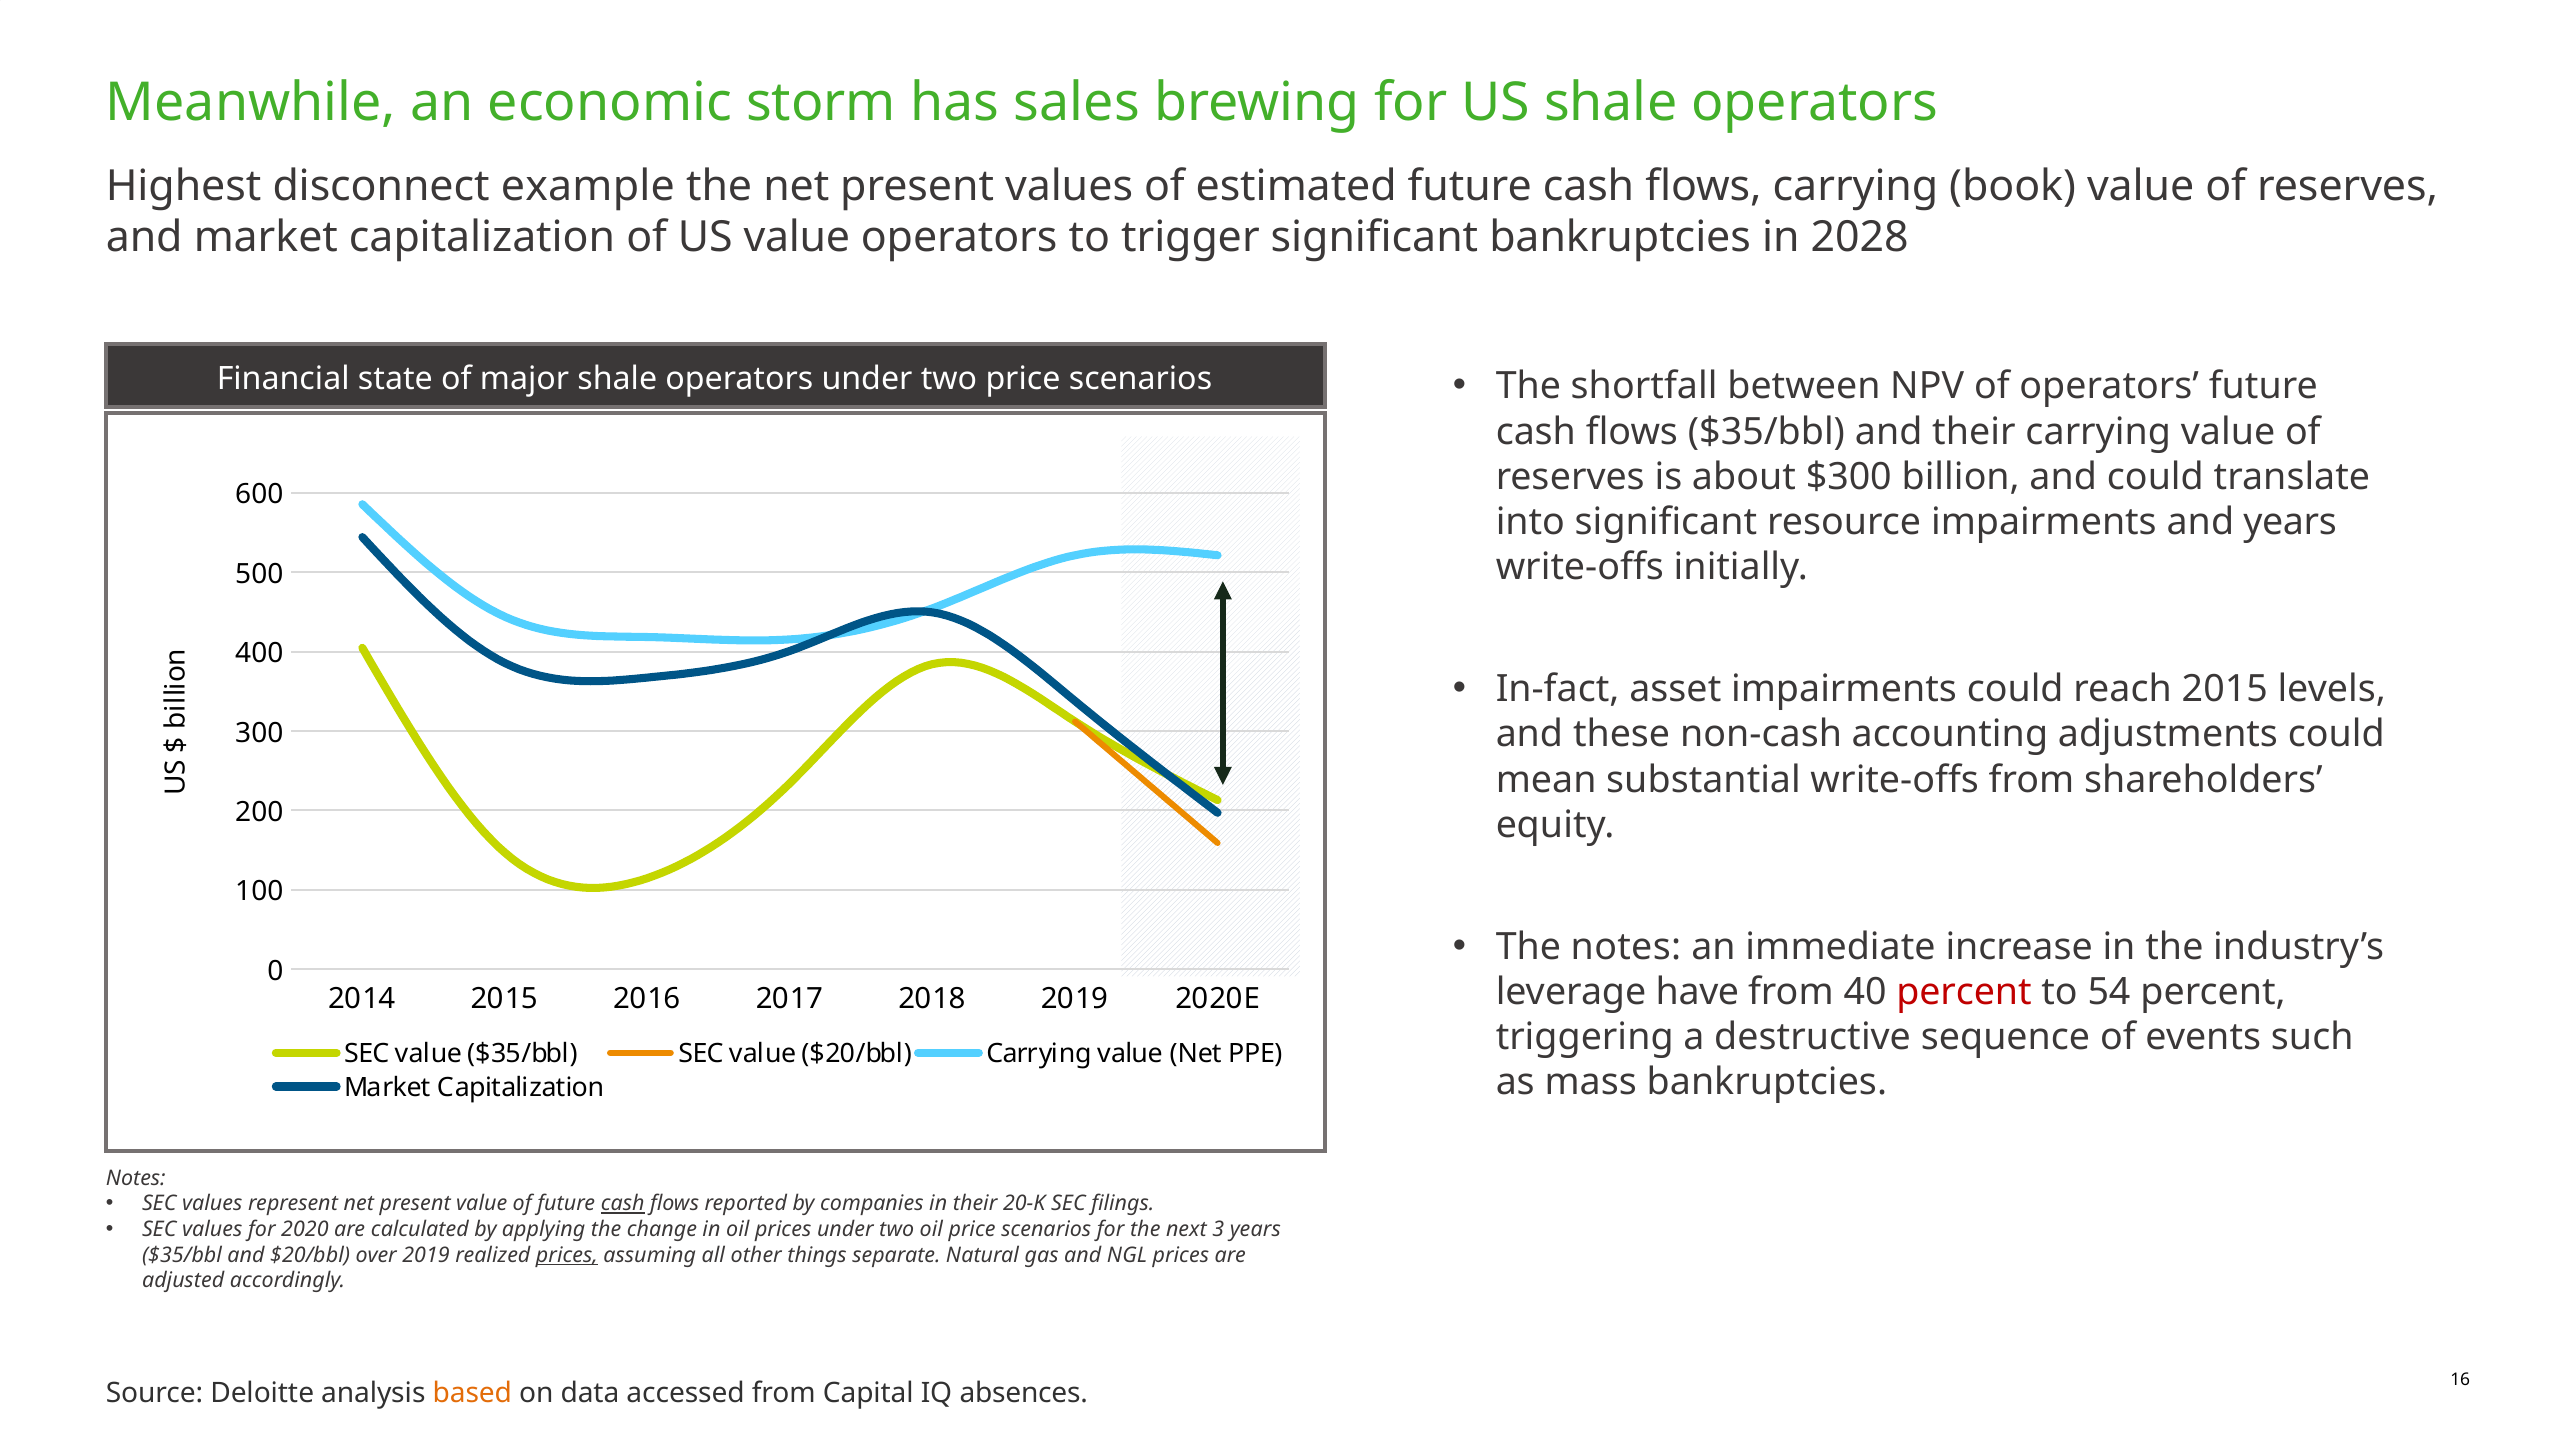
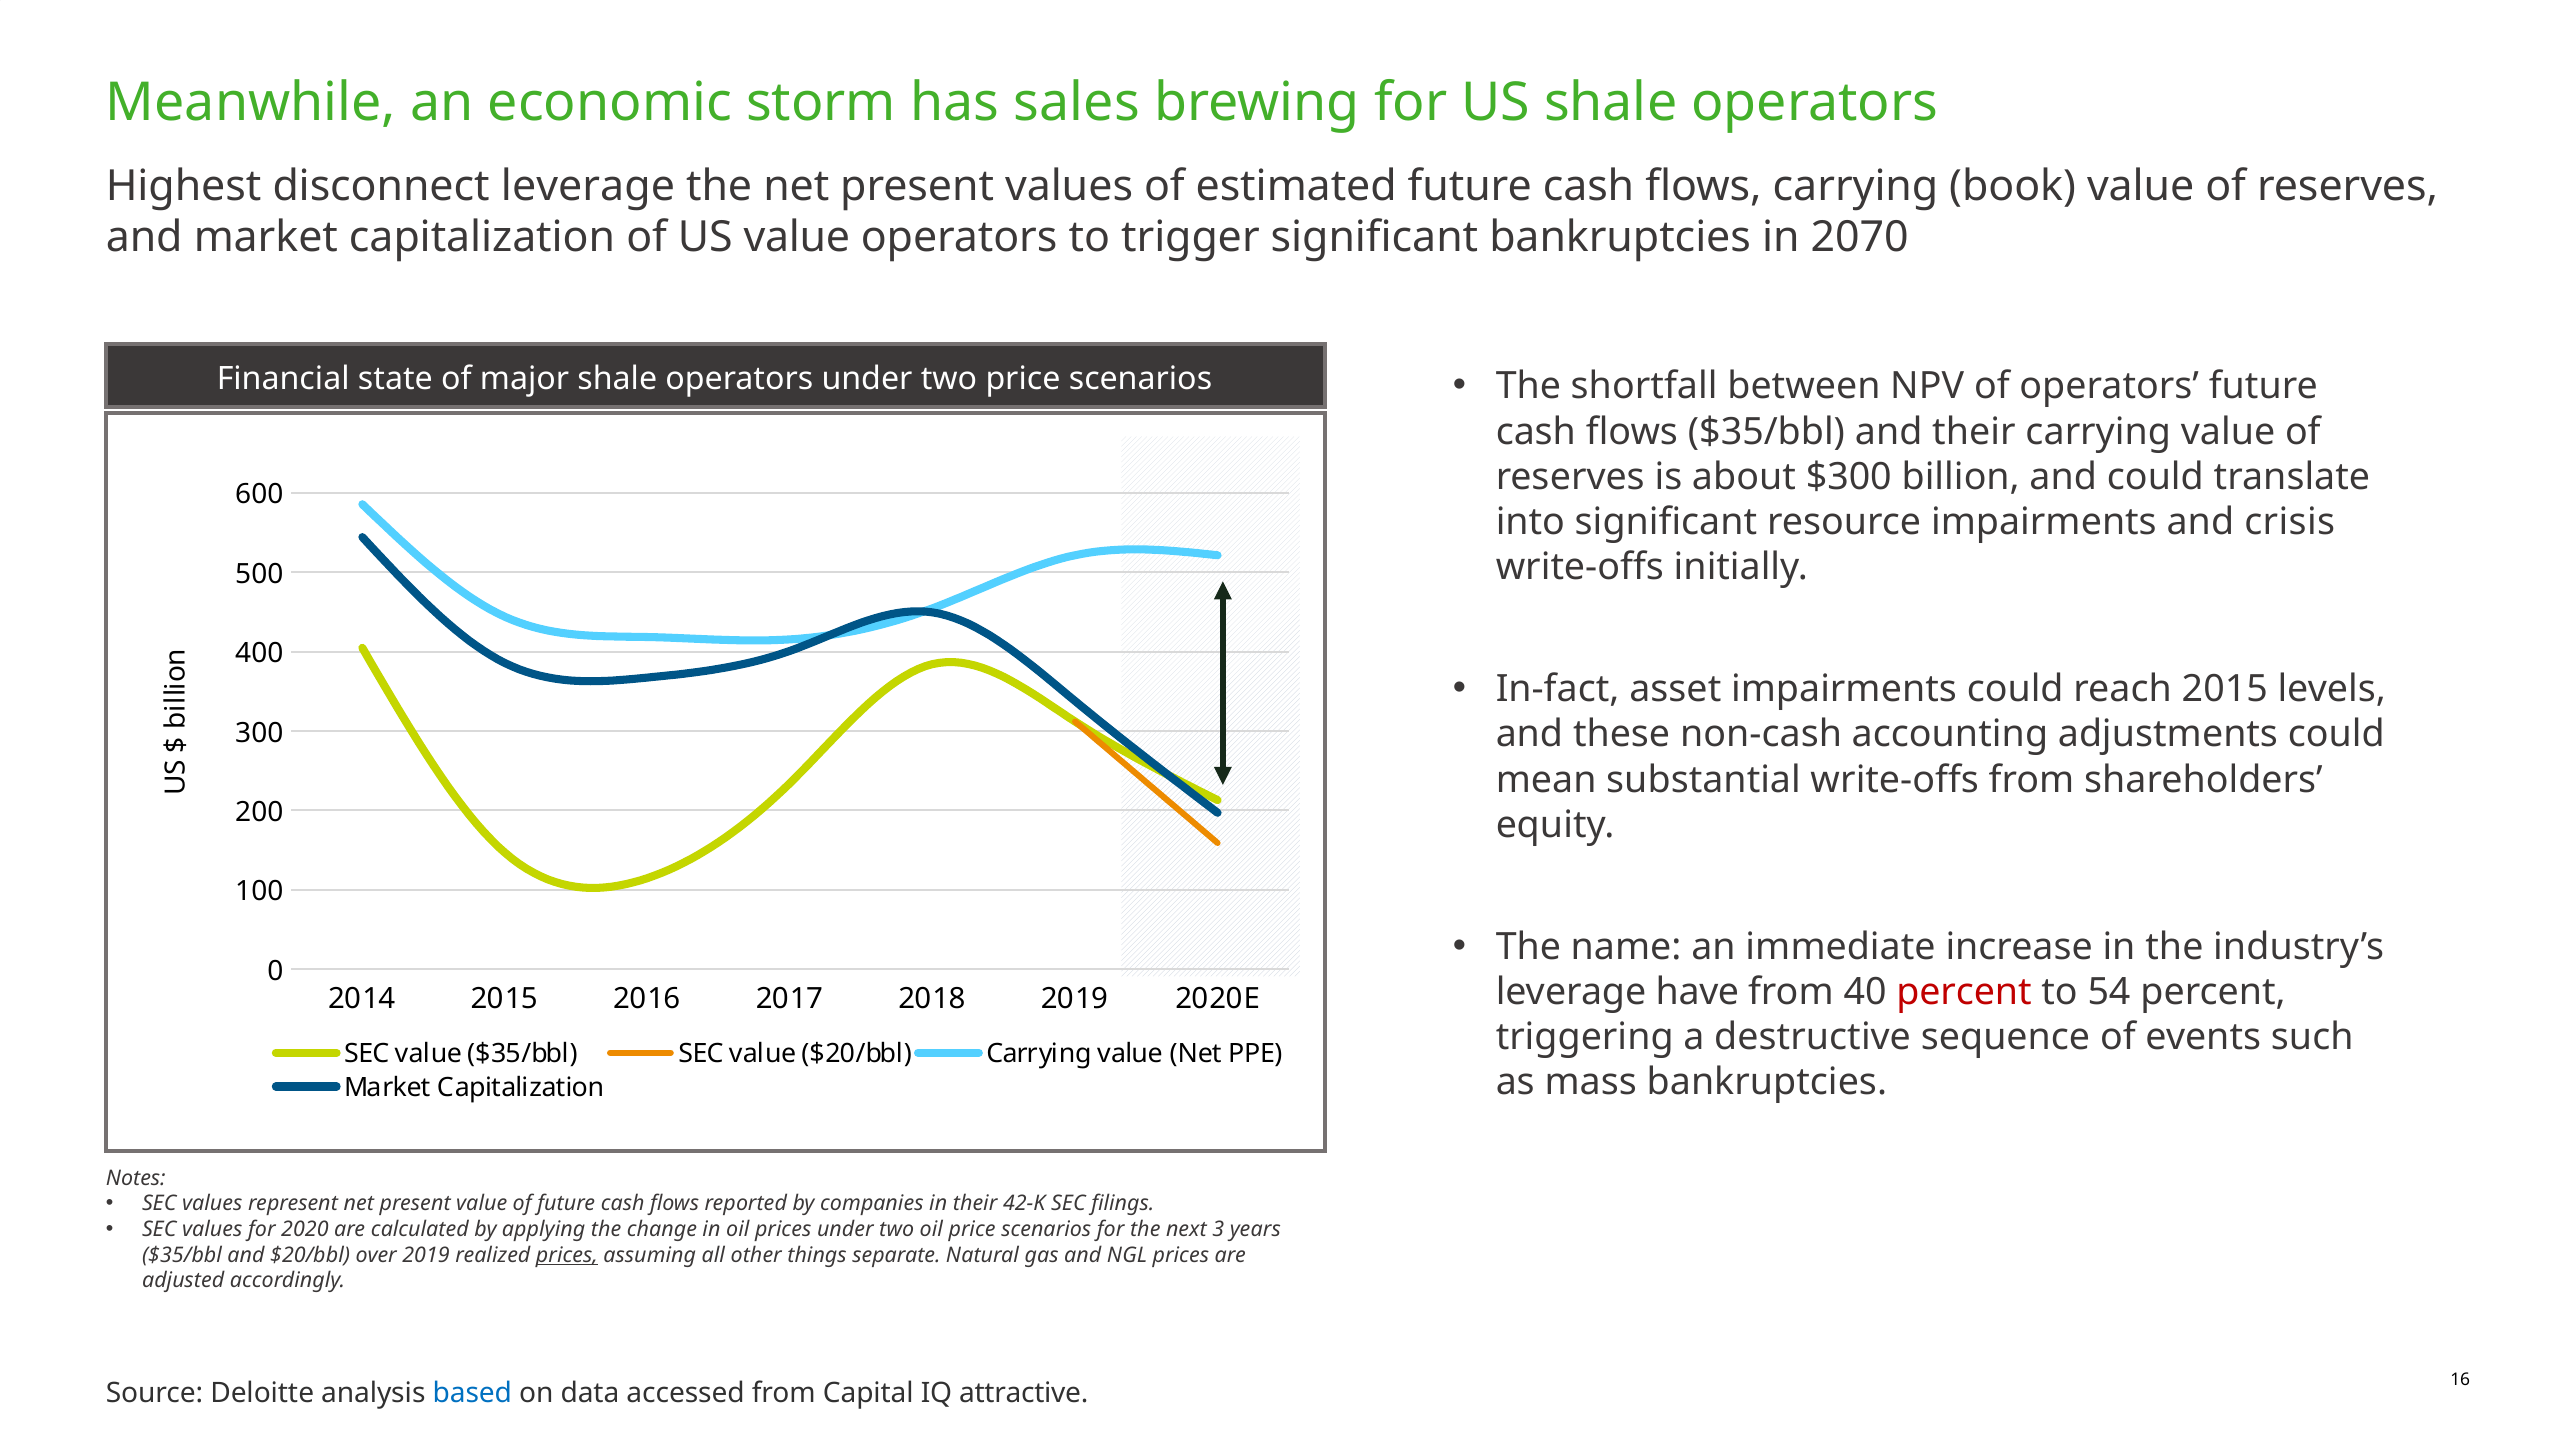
disconnect example: example -> leverage
2028: 2028 -> 2070
and years: years -> crisis
The notes: notes -> name
cash at (623, 1204) underline: present -> none
20-K: 20-K -> 42-K
based colour: orange -> blue
absences: absences -> attractive
